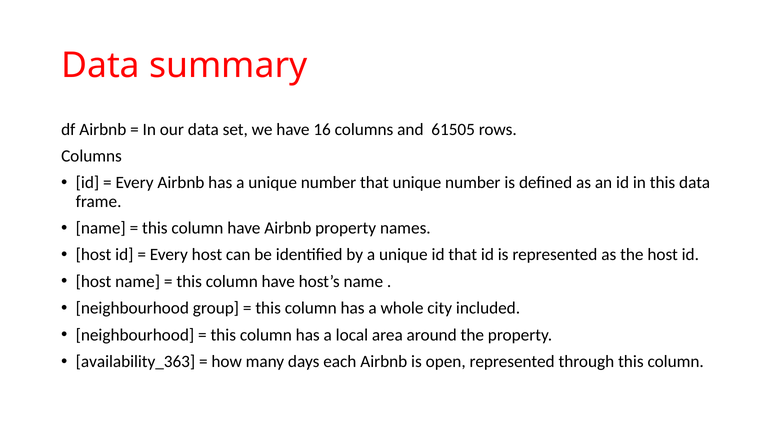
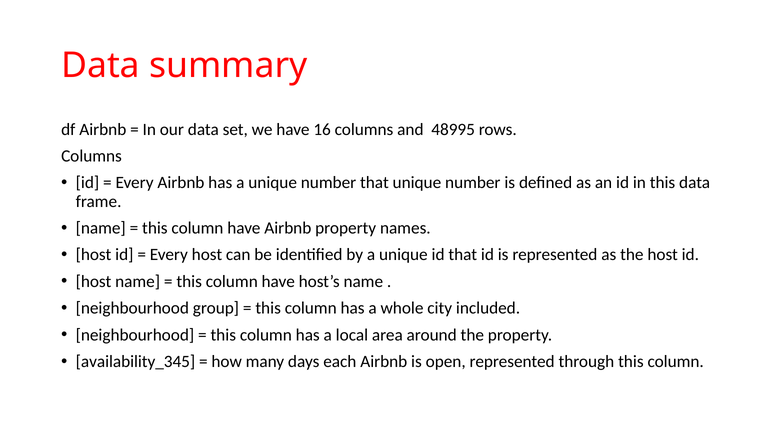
61505: 61505 -> 48995
availability_363: availability_363 -> availability_345
